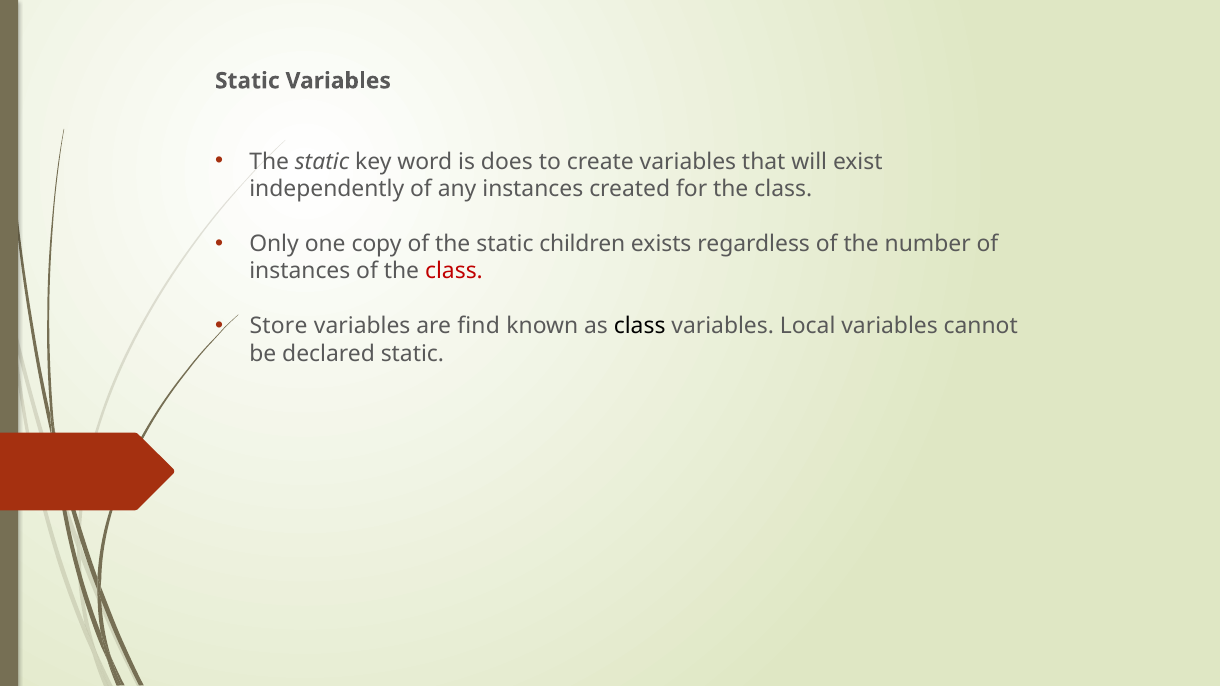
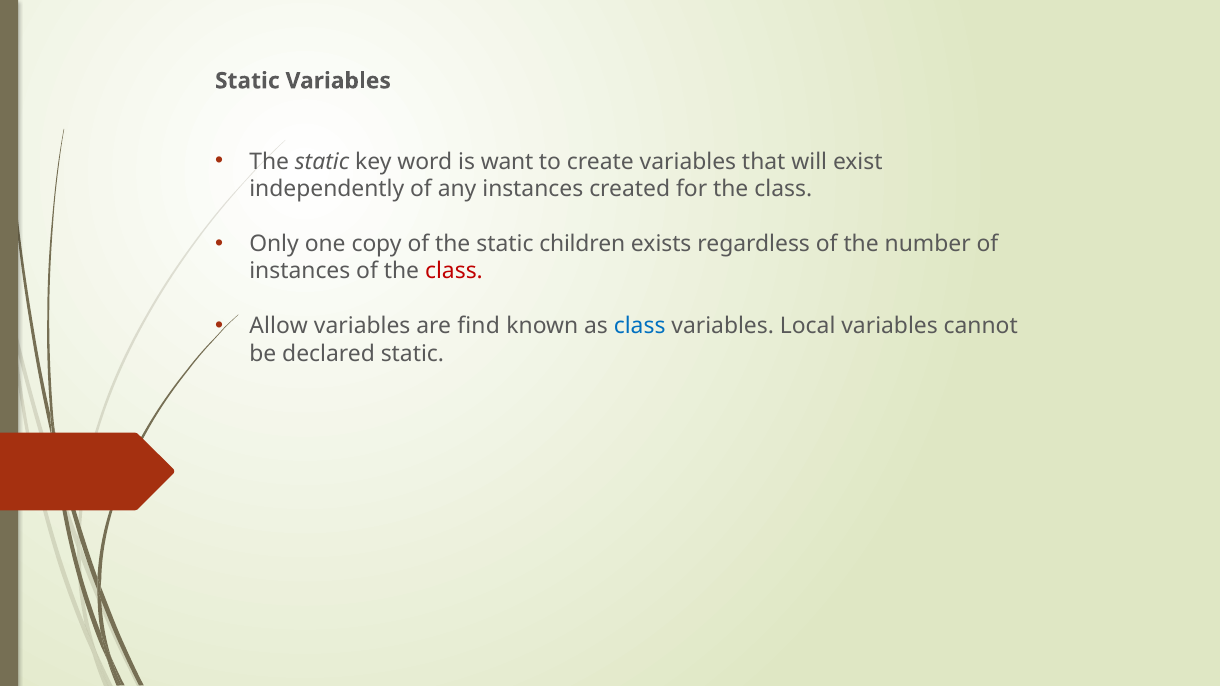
does: does -> want
Store: Store -> Allow
class at (640, 326) colour: black -> blue
